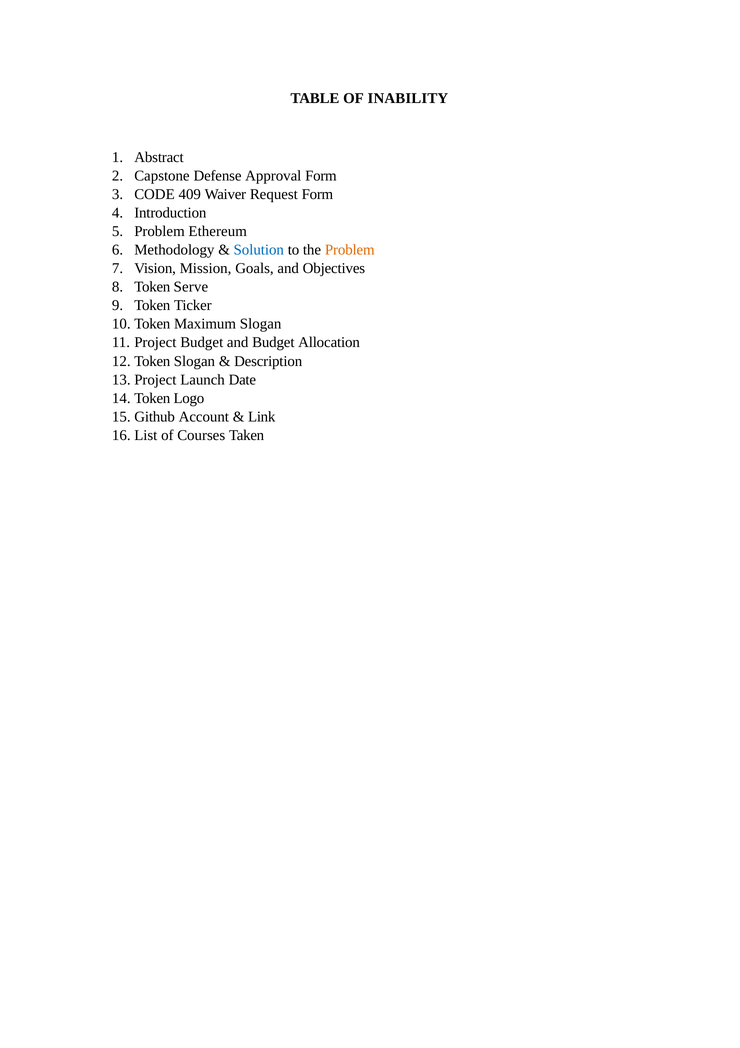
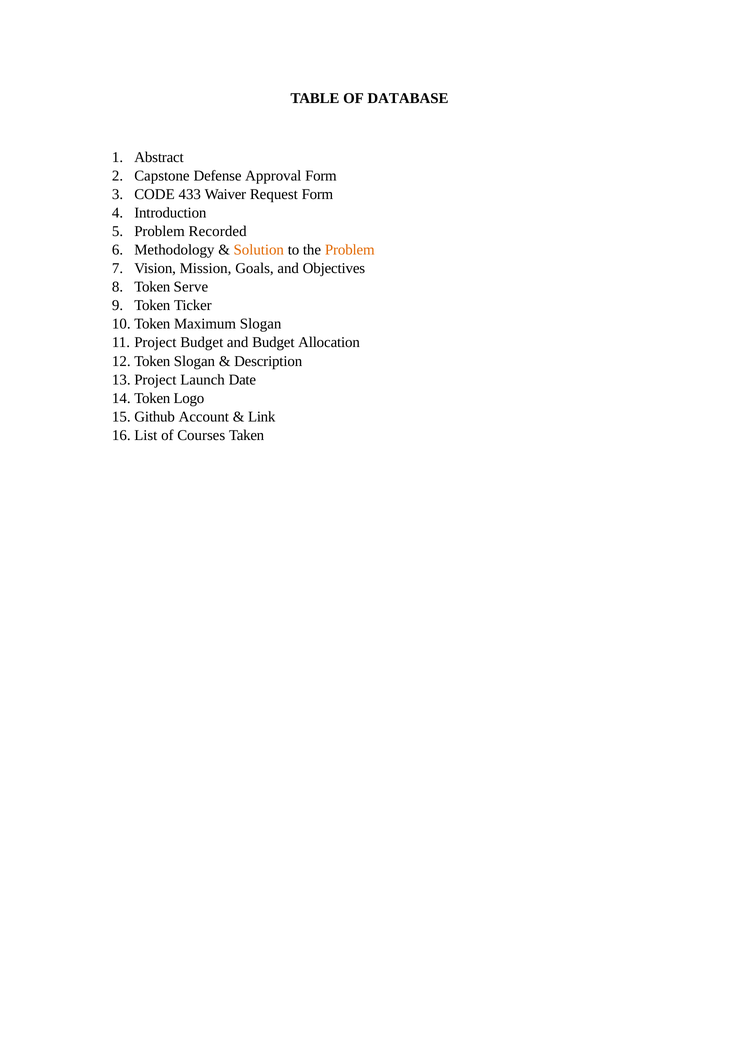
INABILITY: INABILITY -> DATABASE
409: 409 -> 433
Ethereum: Ethereum -> Recorded
Solution colour: blue -> orange
